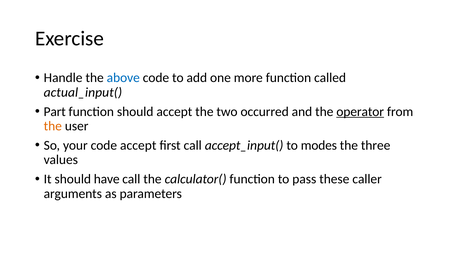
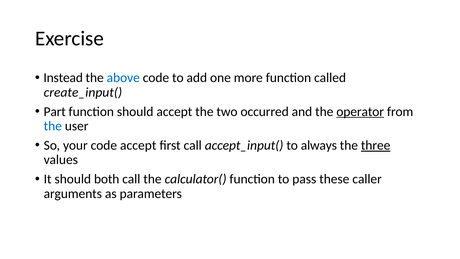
Handle: Handle -> Instead
actual_input(: actual_input( -> create_input(
the at (53, 126) colour: orange -> blue
modes: modes -> always
three underline: none -> present
have: have -> both
